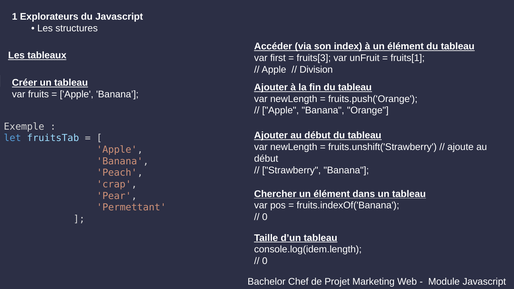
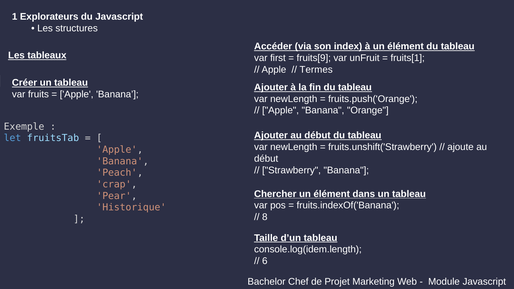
fruits[3: fruits[3 -> fruits[9
Division: Division -> Termes
Permettant: Permettant -> Historique
0 at (265, 217): 0 -> 8
0 at (265, 261): 0 -> 6
